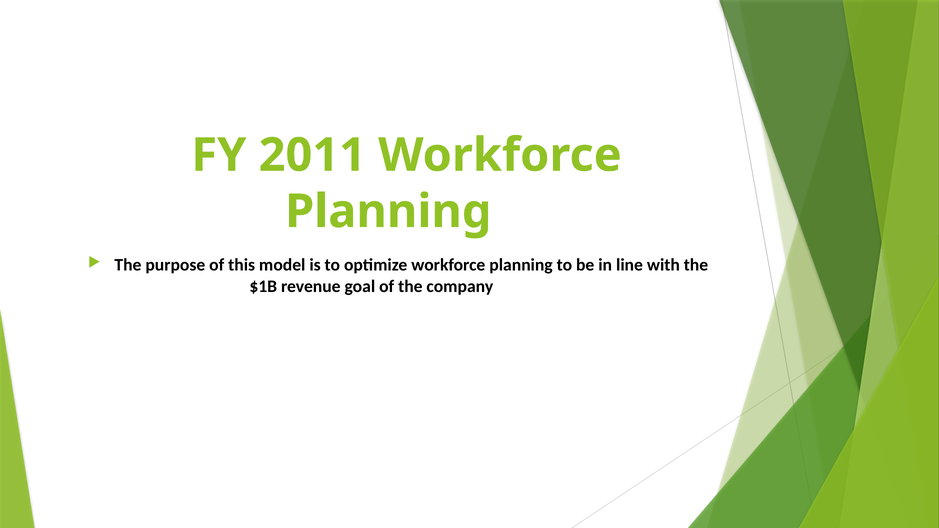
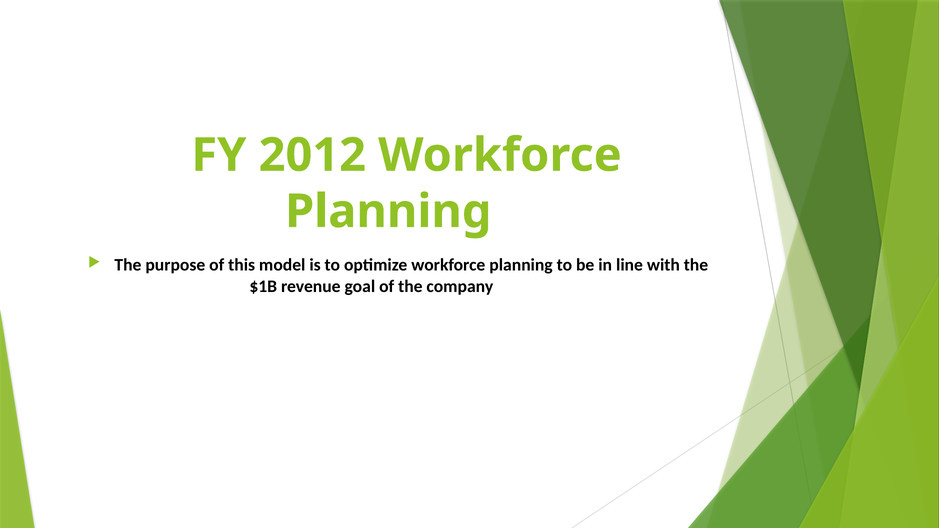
2011: 2011 -> 2012
